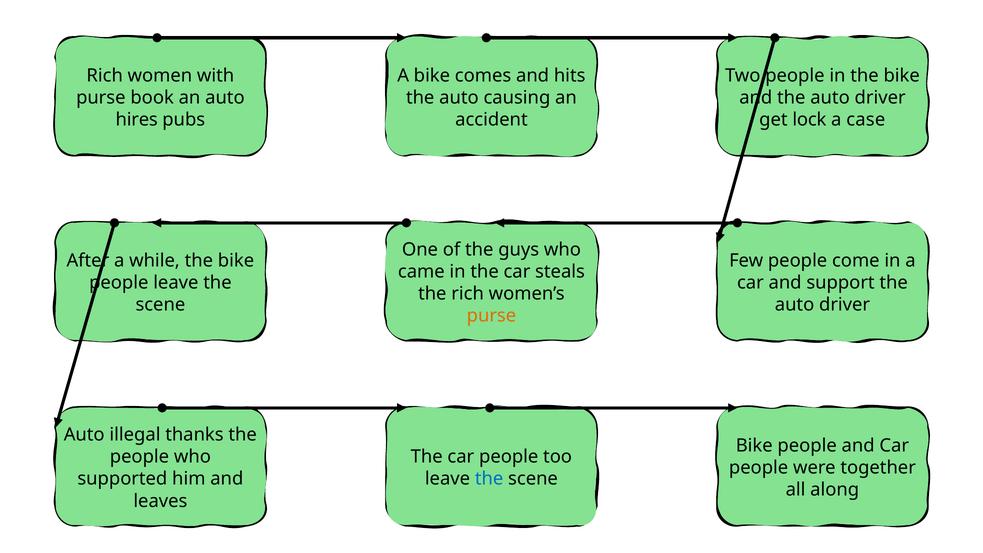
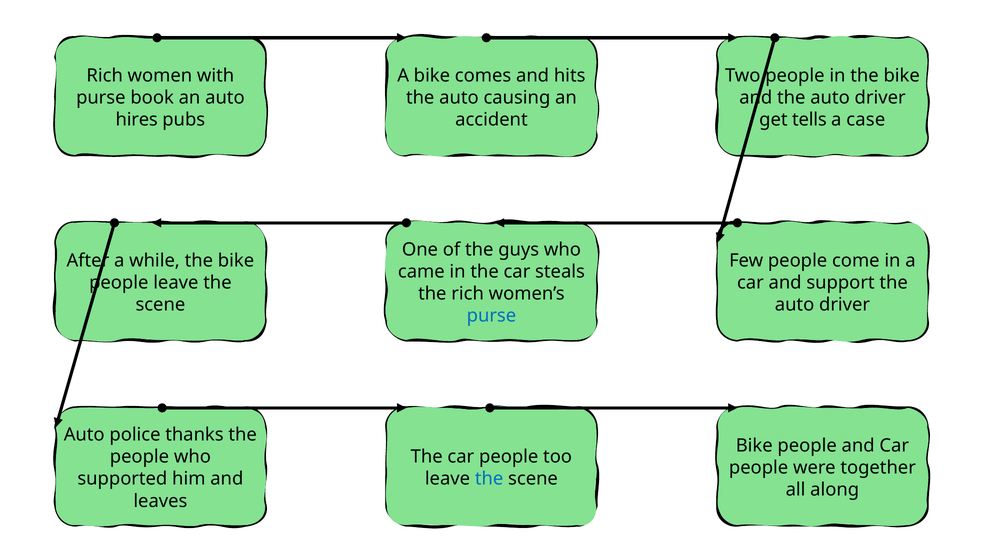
lock: lock -> tells
purse at (491, 316) colour: orange -> blue
illegal: illegal -> police
